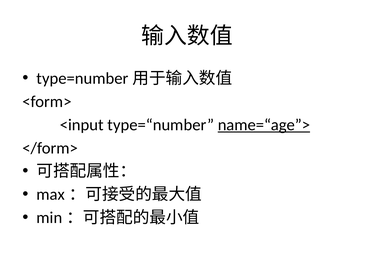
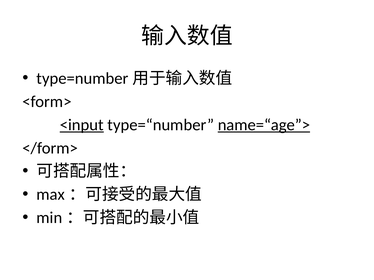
<input underline: none -> present
